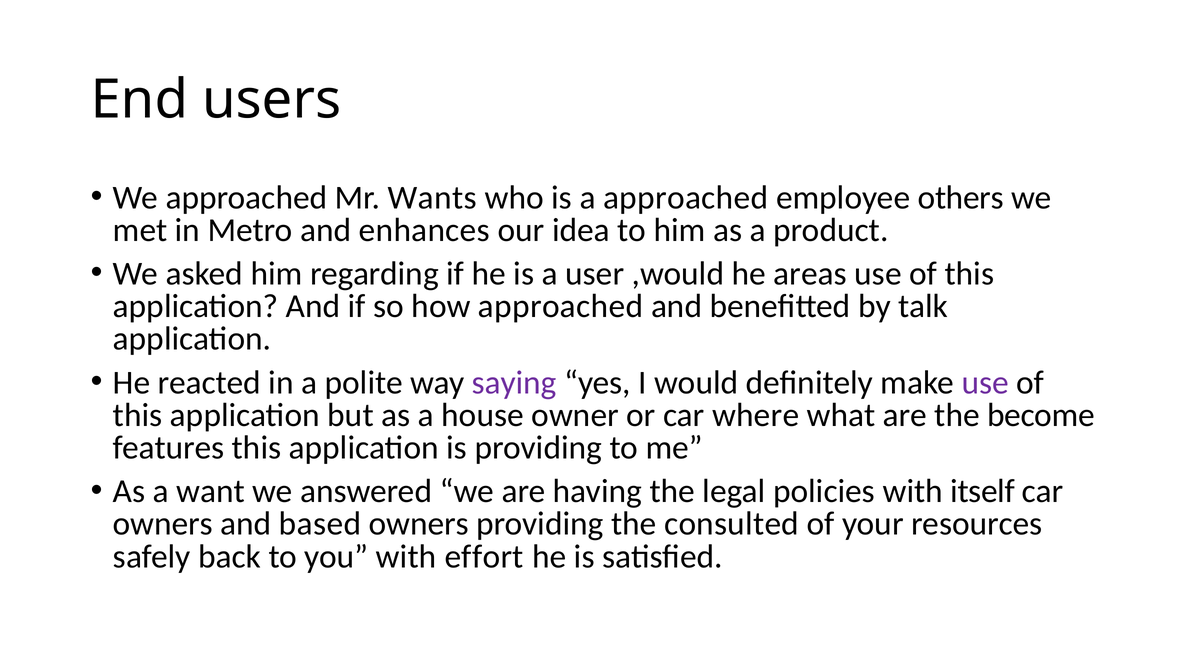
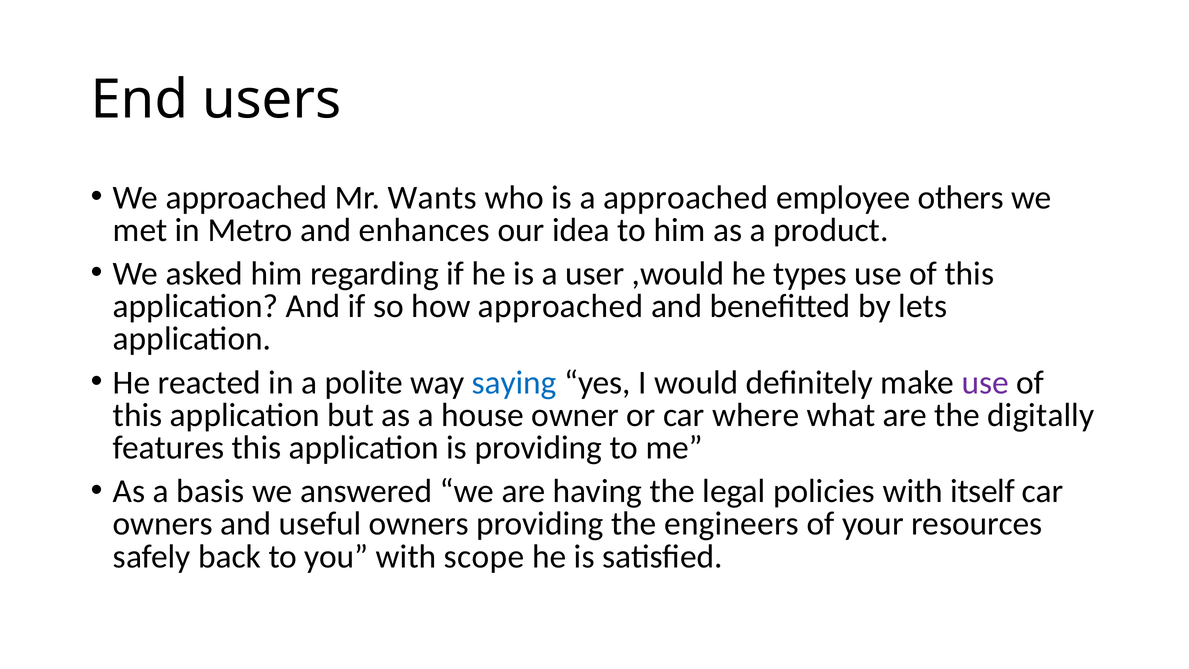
areas: areas -> types
talk: talk -> lets
saying colour: purple -> blue
become: become -> digitally
want: want -> basis
based: based -> useful
consulted: consulted -> engineers
effort: effort -> scope
